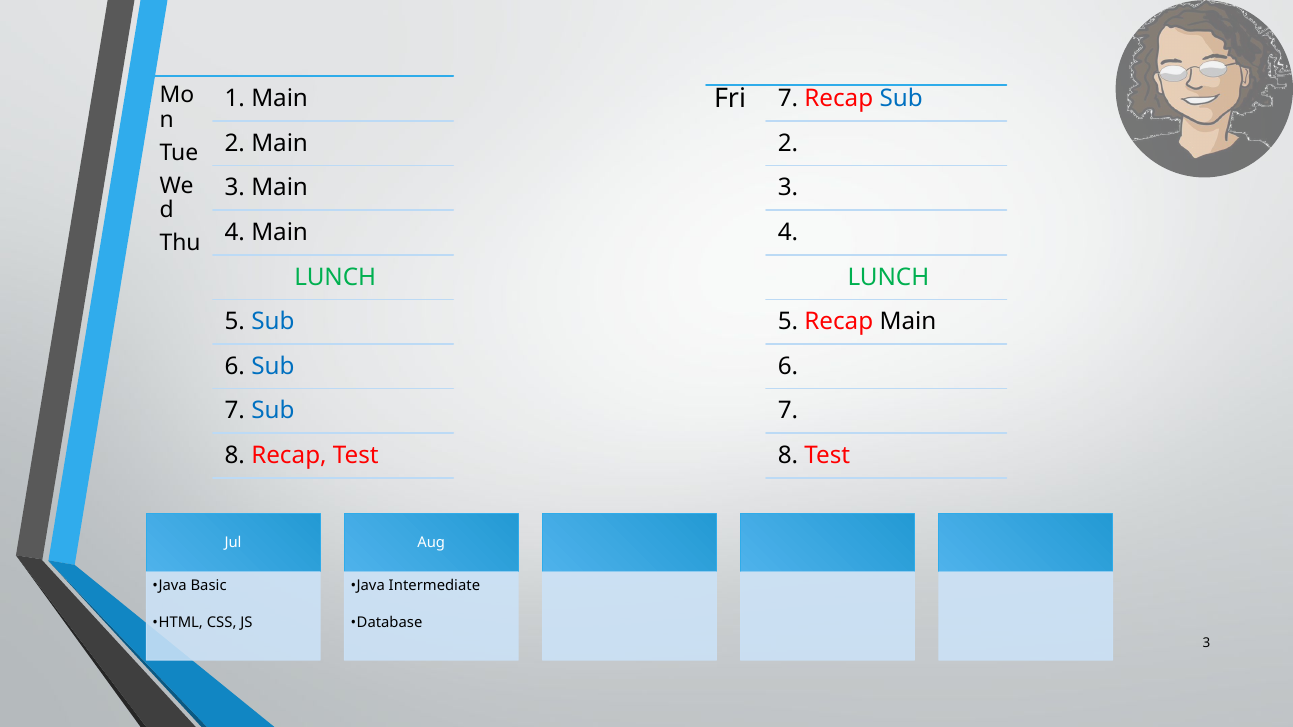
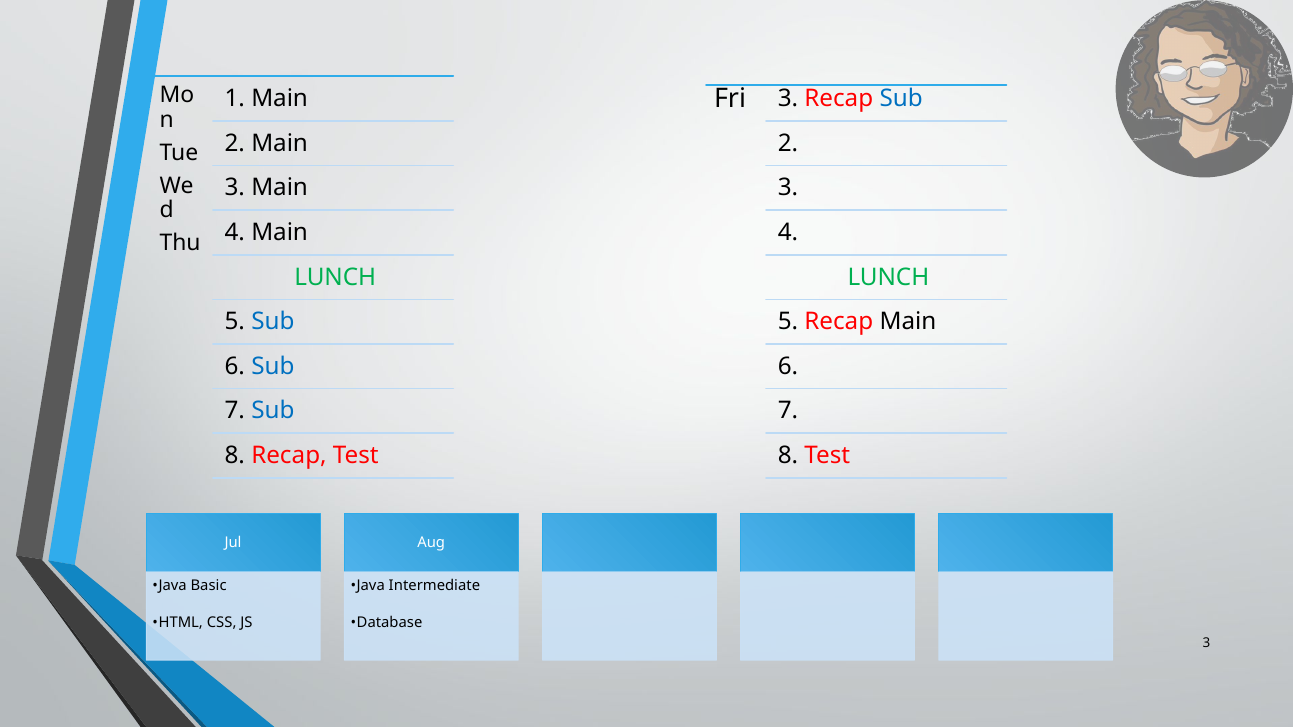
Fri 7: 7 -> 3
